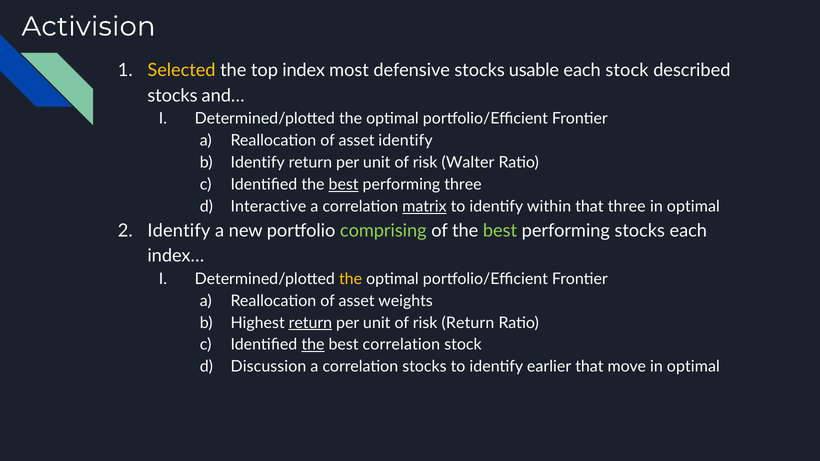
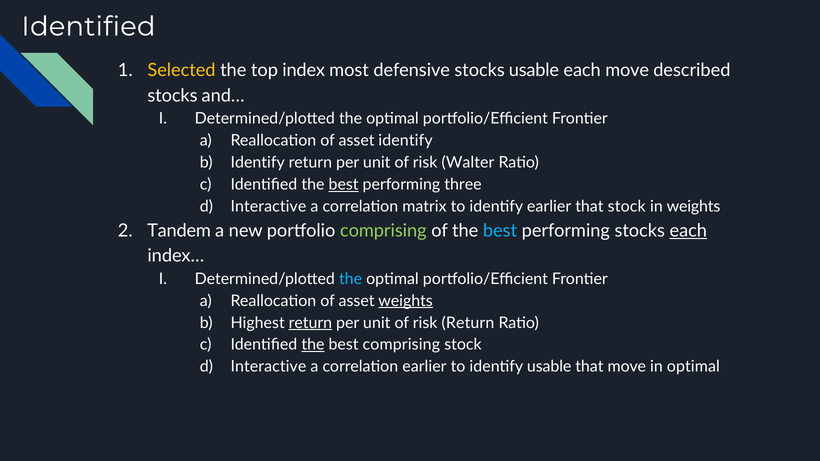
Activision at (89, 27): Activision -> Identified
each stock: stock -> move
matrix underline: present -> none
identify within: within -> earlier
that three: three -> stock
optimal at (693, 207): optimal -> weights
Identify at (179, 231): Identify -> Tandem
best at (500, 231) colour: light green -> light blue
each at (688, 231) underline: none -> present
the at (351, 279) colour: yellow -> light blue
weights at (406, 301) underline: none -> present
best correlation: correlation -> comprising
Discussion at (268, 367): Discussion -> Interactive
correlation stocks: stocks -> earlier
identify earlier: earlier -> usable
